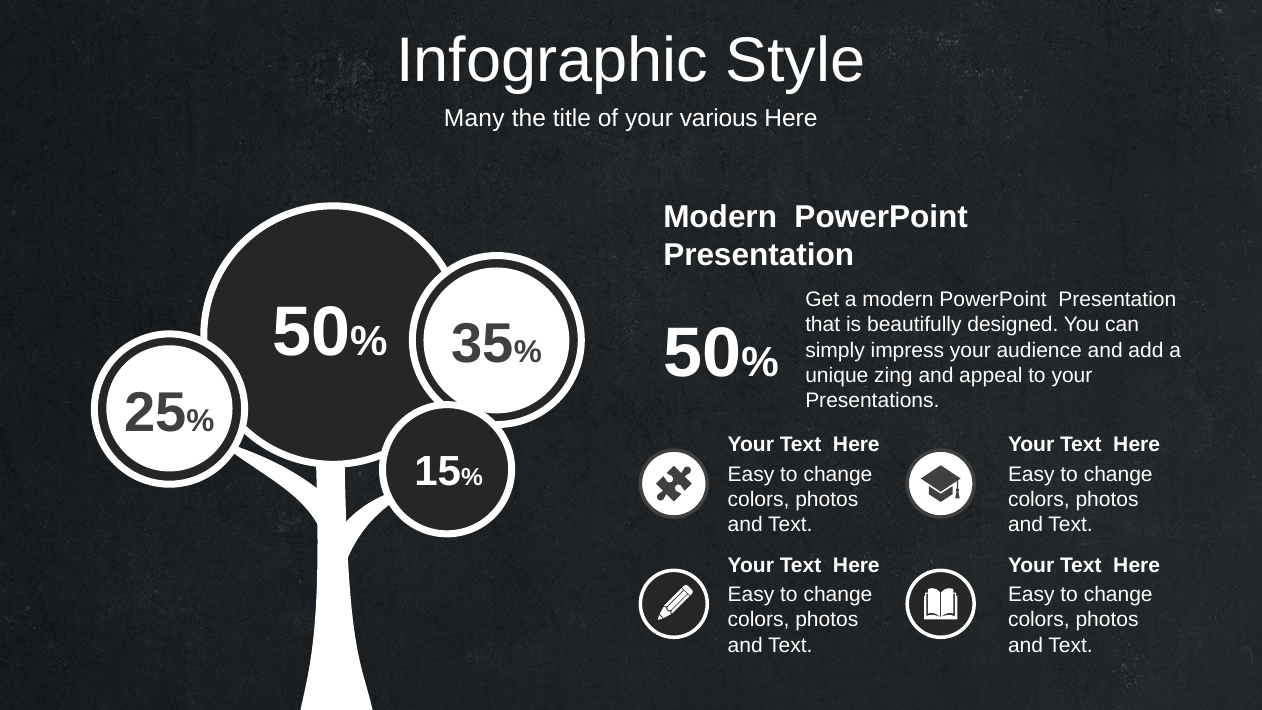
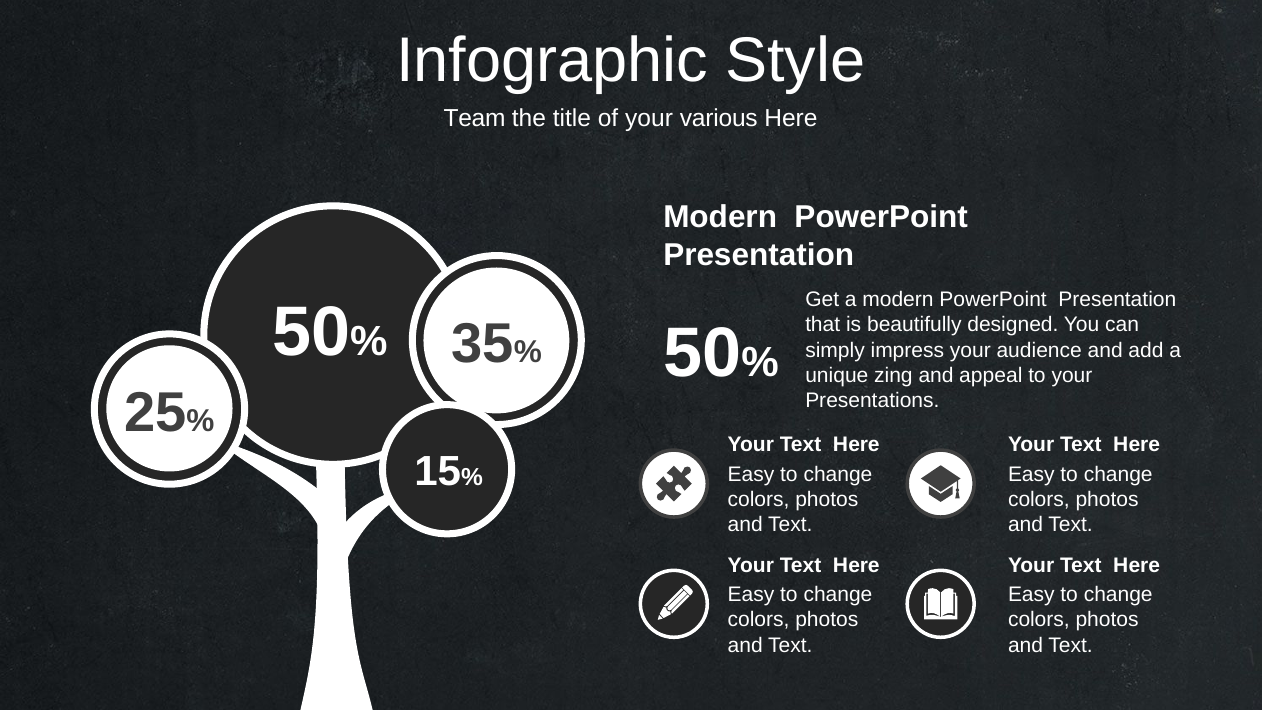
Many: Many -> Team
